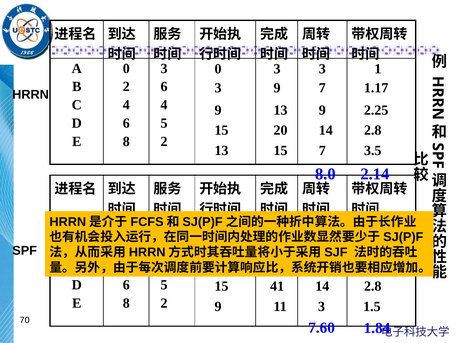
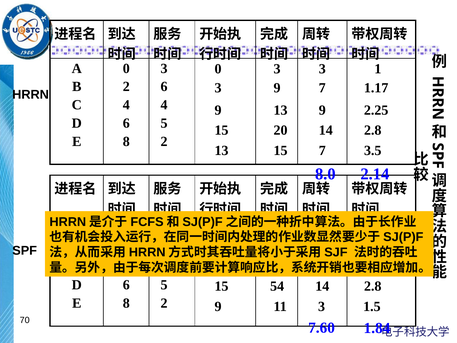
41: 41 -> 54
